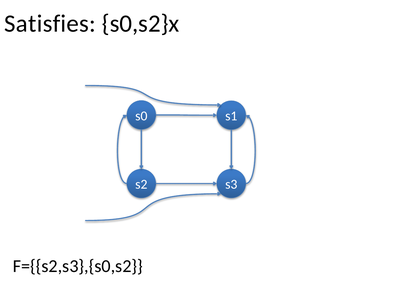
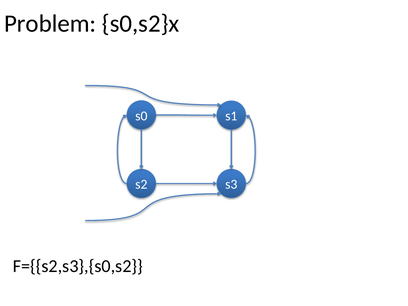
Satisfies: Satisfies -> Problem
